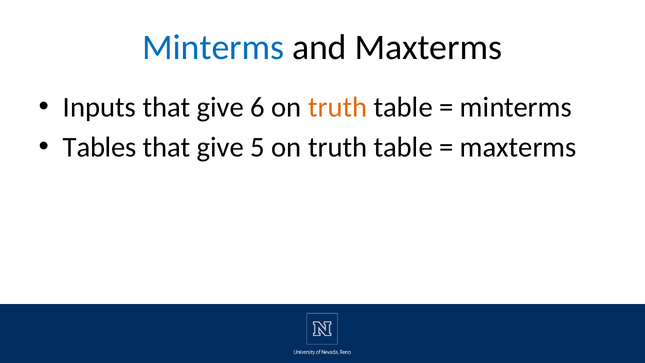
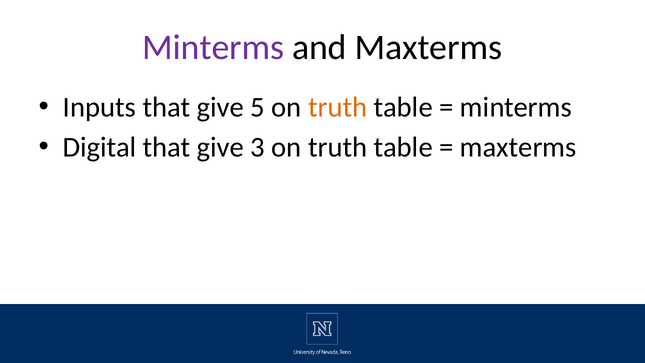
Minterms at (213, 47) colour: blue -> purple
6: 6 -> 5
Tables: Tables -> Digital
5: 5 -> 3
